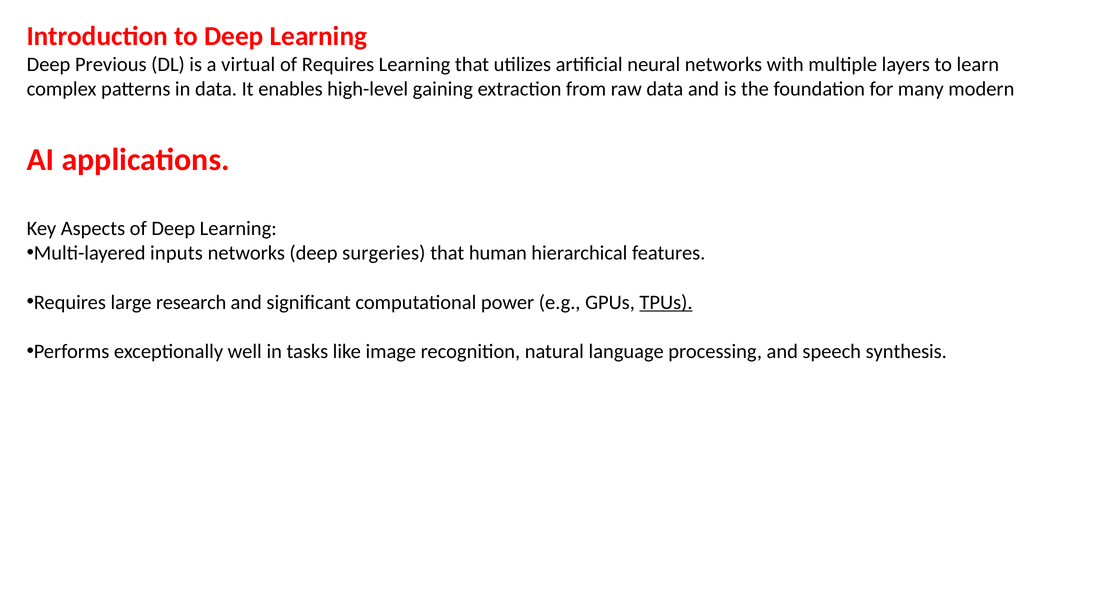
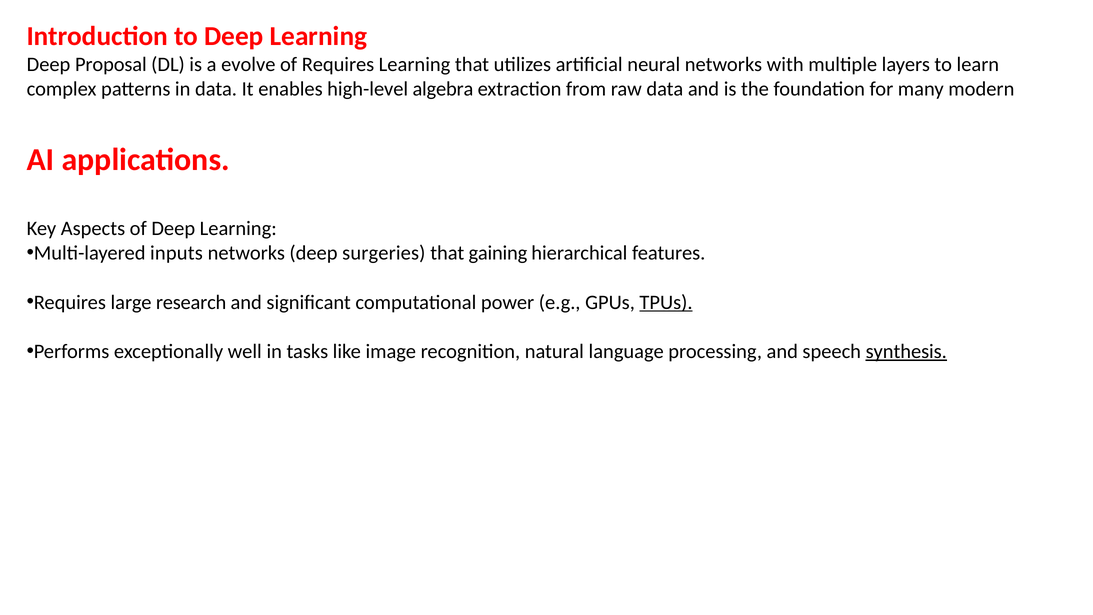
Previous: Previous -> Proposal
virtual: virtual -> evolve
gaining: gaining -> algebra
human: human -> gaining
synthesis underline: none -> present
